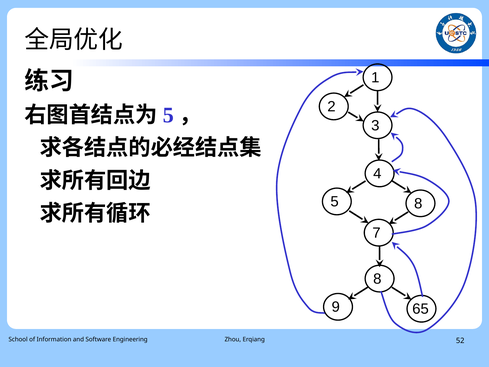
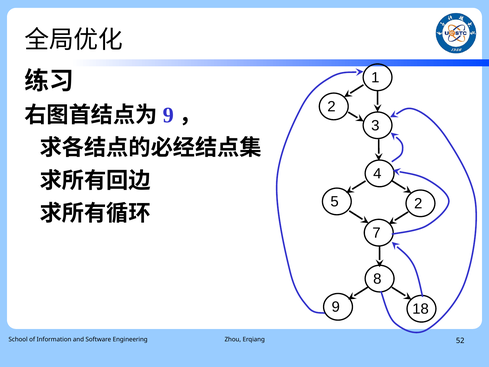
5 at (168, 115): 5 -> 9
5 8: 8 -> 2
65: 65 -> 18
